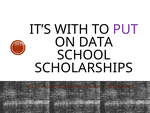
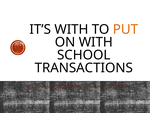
PUT colour: purple -> orange
ON DATA: DATA -> WITH
SCHOLARSHIPS: SCHOLARSHIPS -> TRANSACTIONS
